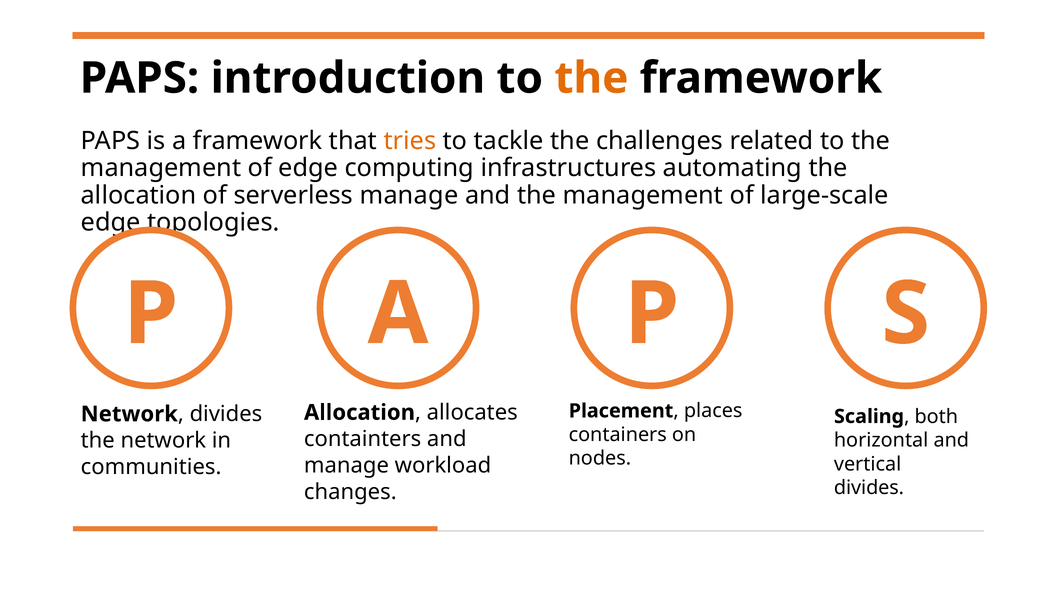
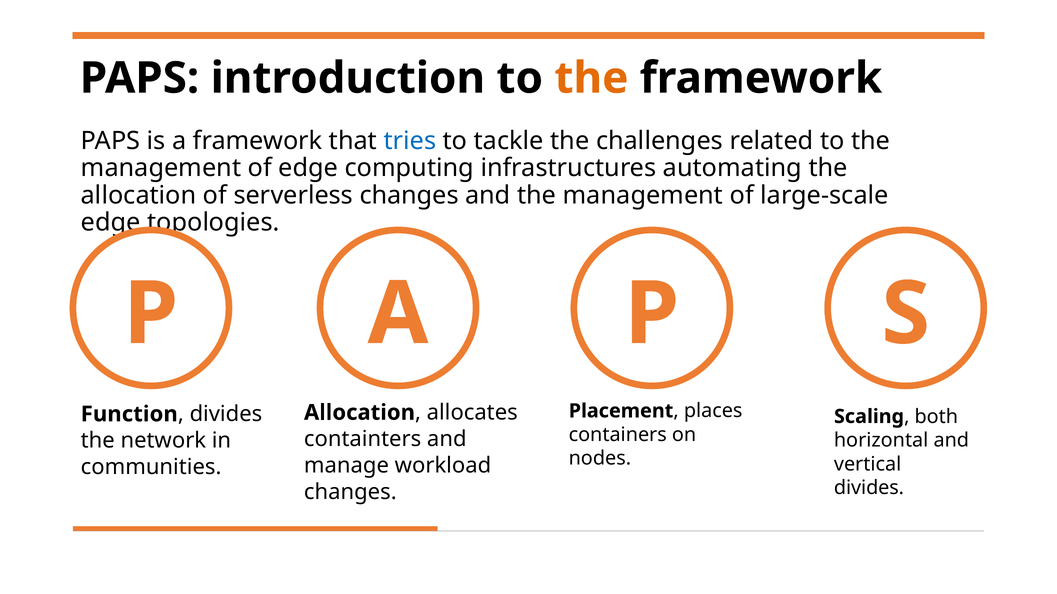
tries colour: orange -> blue
serverless manage: manage -> changes
Network at (129, 414): Network -> Function
